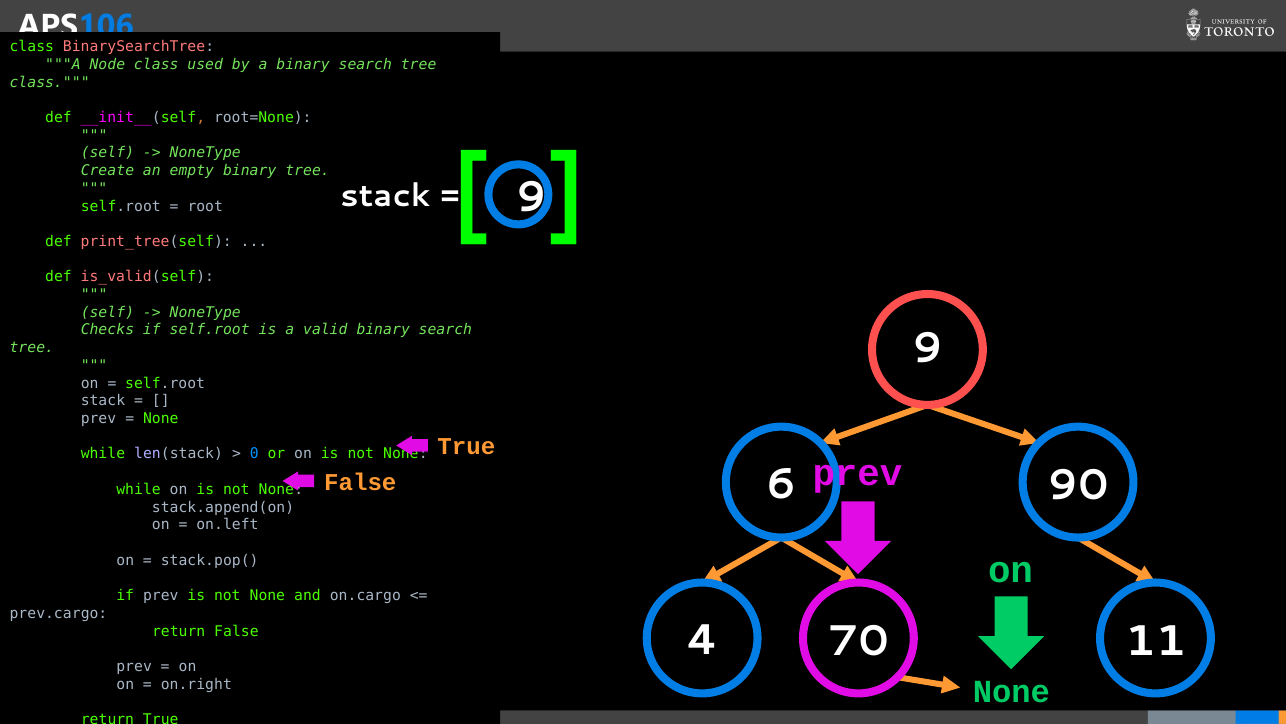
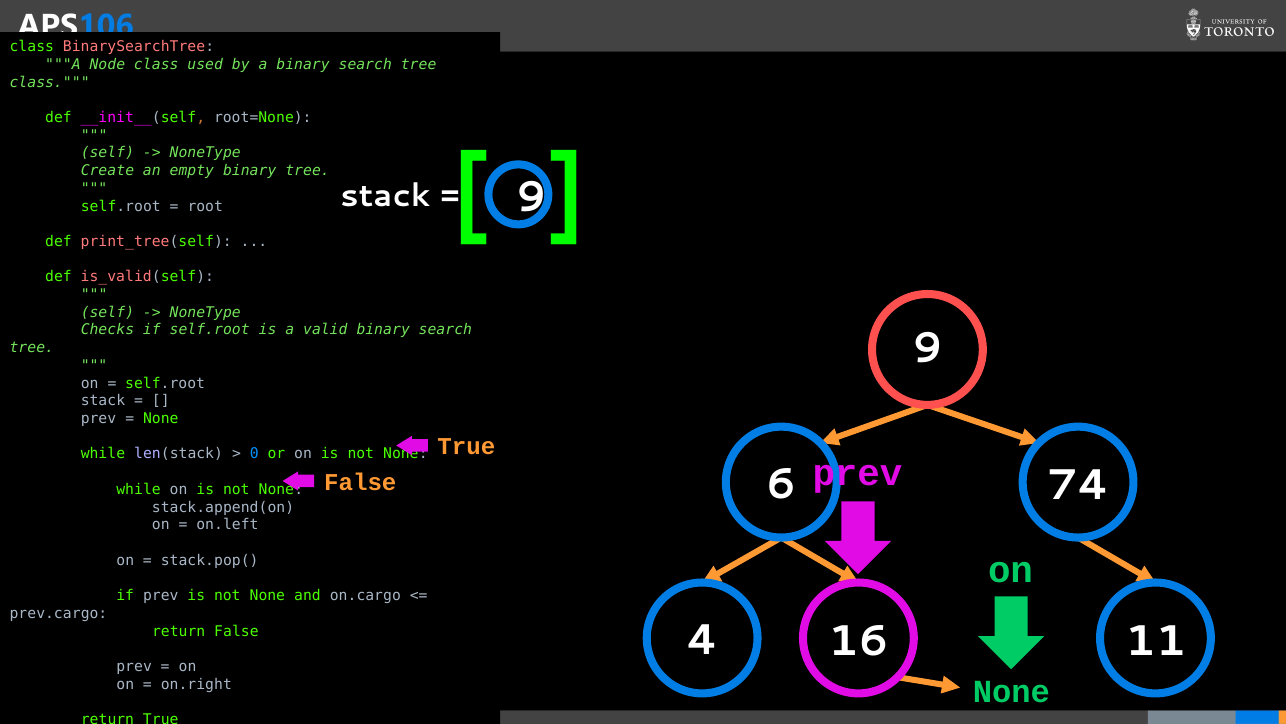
90: 90 -> 74
70: 70 -> 16
